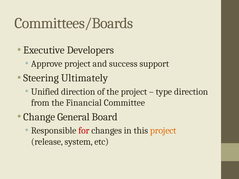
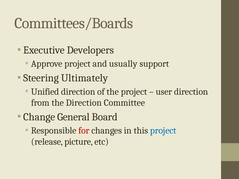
success: success -> usually
type: type -> user
the Financial: Financial -> Direction
project at (163, 131) colour: orange -> blue
system: system -> picture
